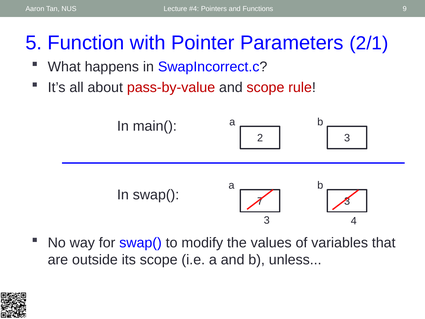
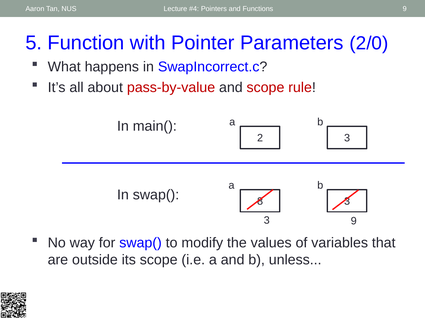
2/1: 2/1 -> 2/0
7: 7 -> 8
3 4: 4 -> 9
